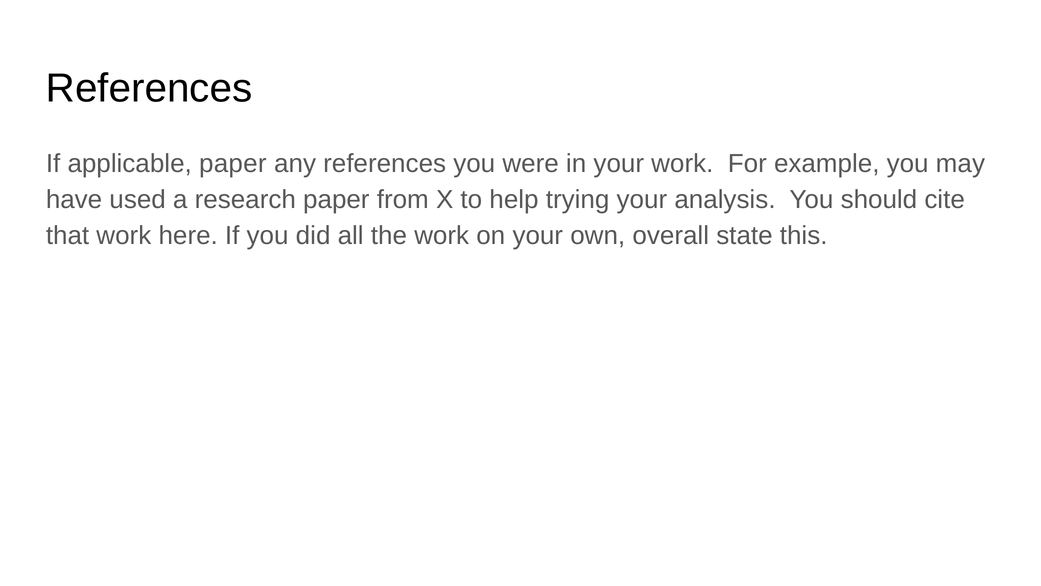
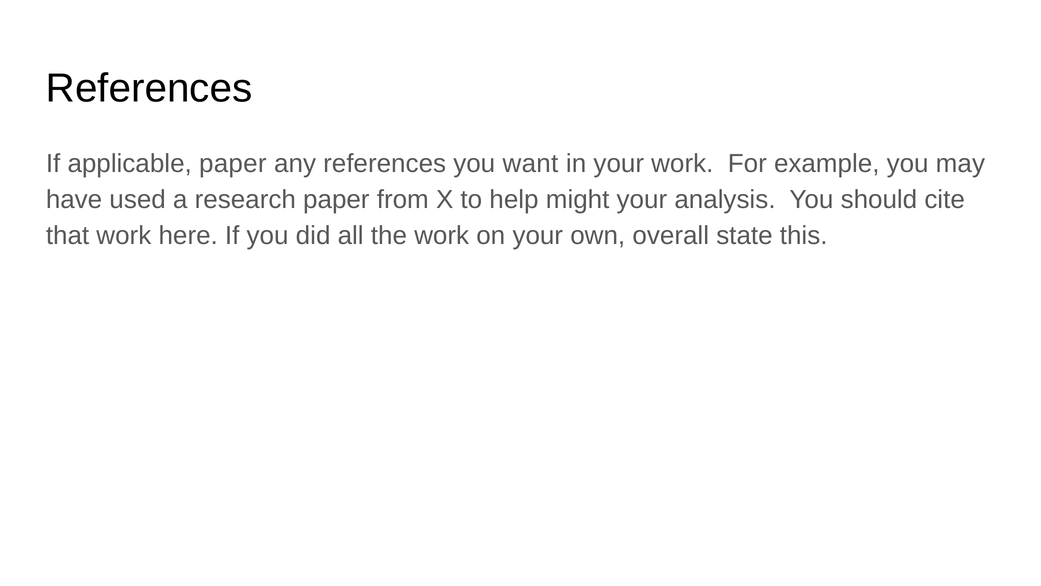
were: were -> want
trying: trying -> might
